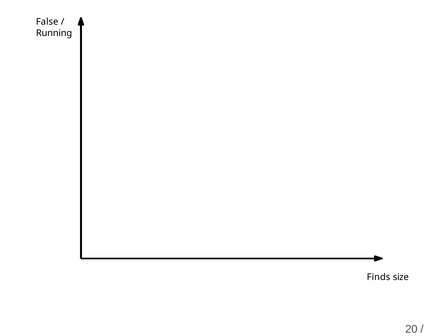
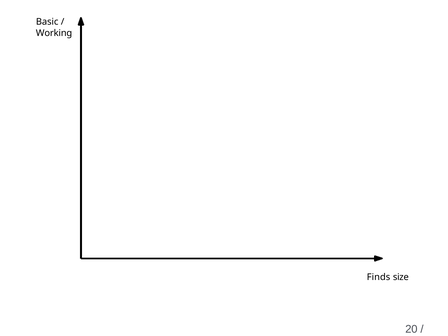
False: False -> Basic
Running: Running -> Working
